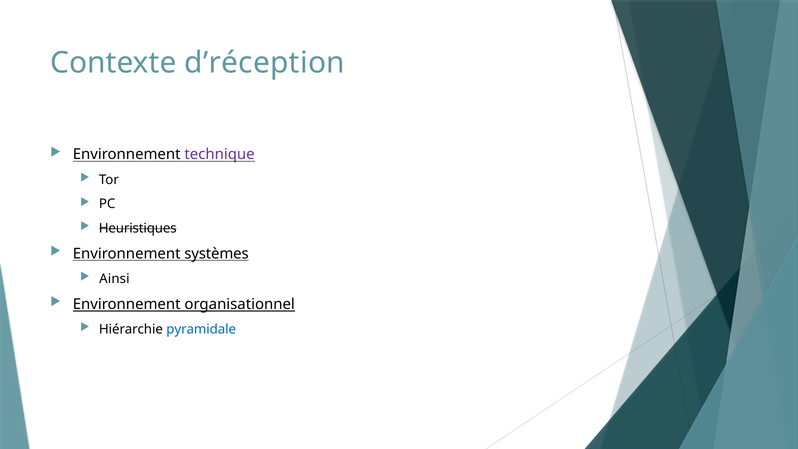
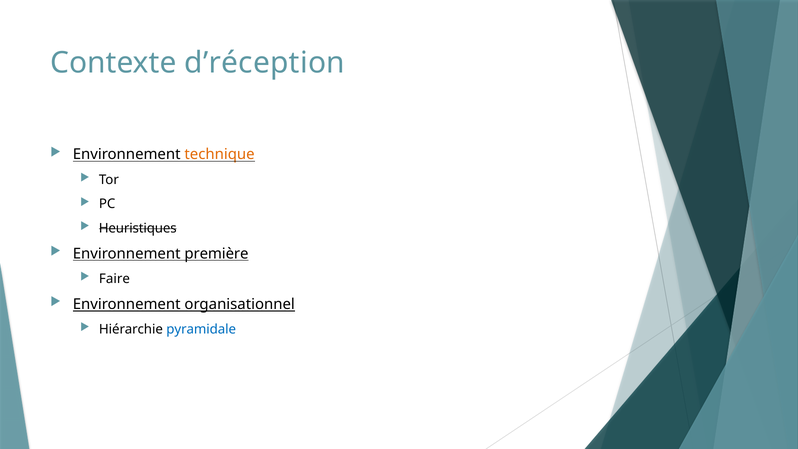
technique colour: purple -> orange
systèmes: systèmes -> première
Ainsi: Ainsi -> Faire
